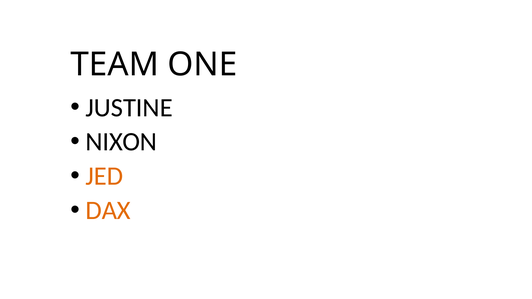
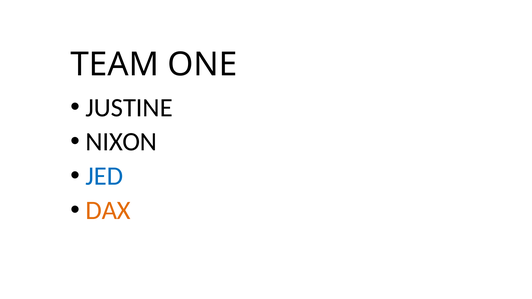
JED colour: orange -> blue
